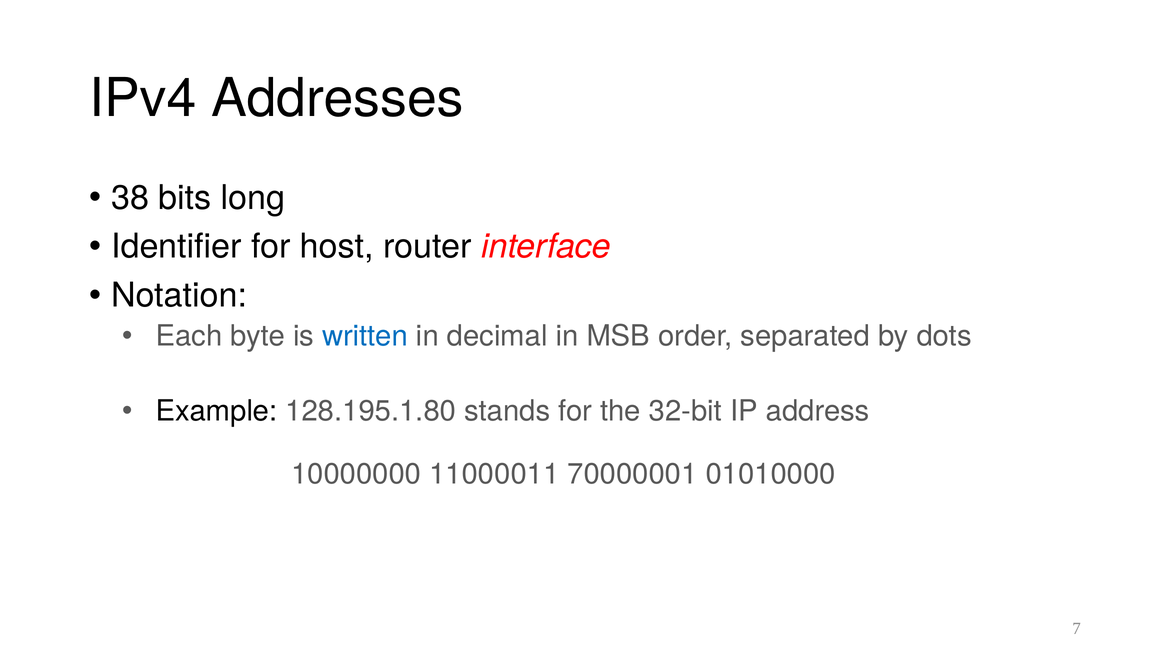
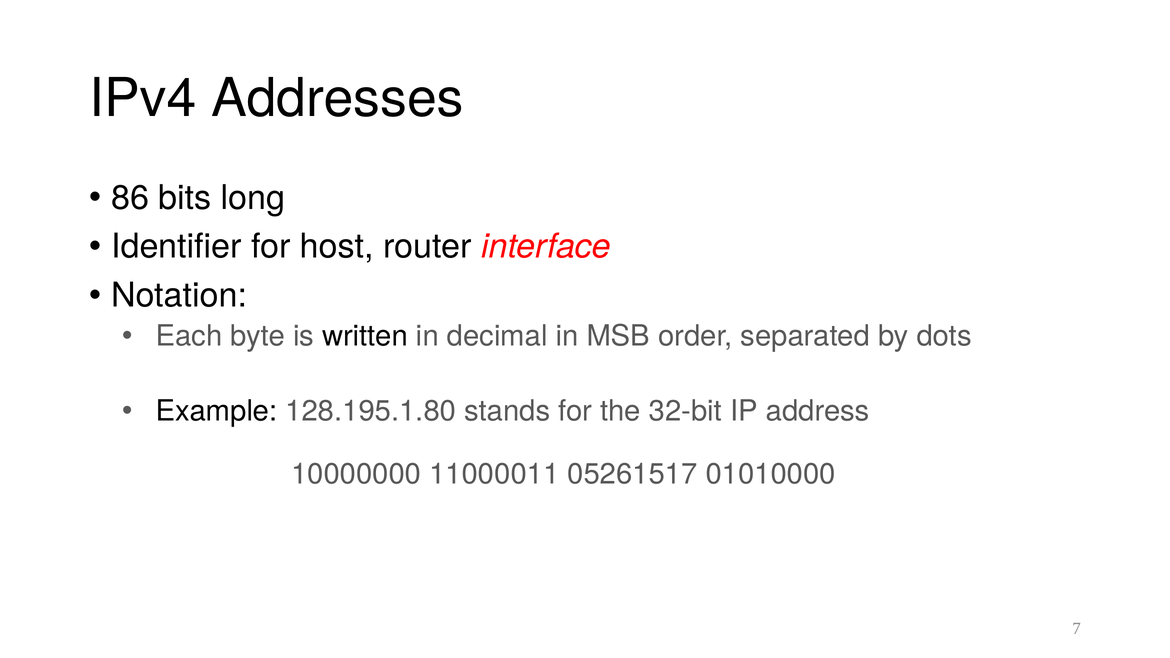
38: 38 -> 86
written colour: blue -> black
70000001: 70000001 -> 05261517
